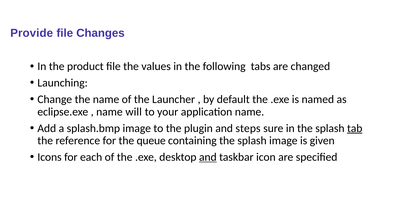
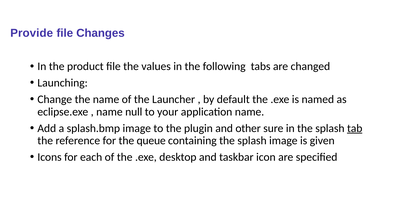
will: will -> null
steps: steps -> other
and at (208, 158) underline: present -> none
